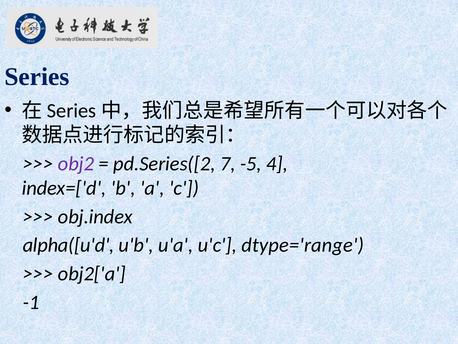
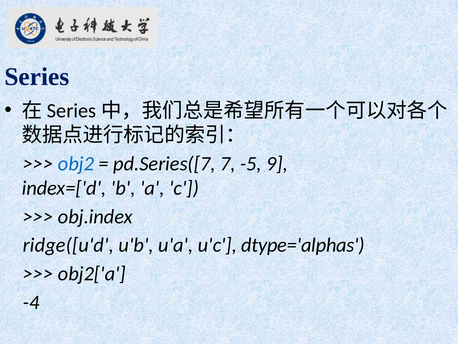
obj2 colour: purple -> blue
pd.Series([2: pd.Series([2 -> pd.Series([7
4: 4 -> 9
alpha([u'd: alpha([u'd -> ridge([u'd
dtype='range: dtype='range -> dtype='alphas
-1: -1 -> -4
